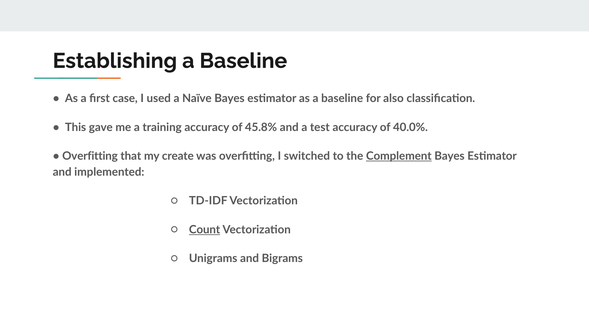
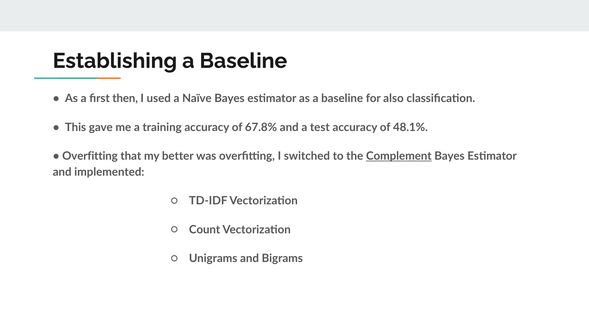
case: case -> then
45.8%: 45.8% -> 67.8%
40.0%: 40.0% -> 48.1%
create: create -> better
Count underline: present -> none
